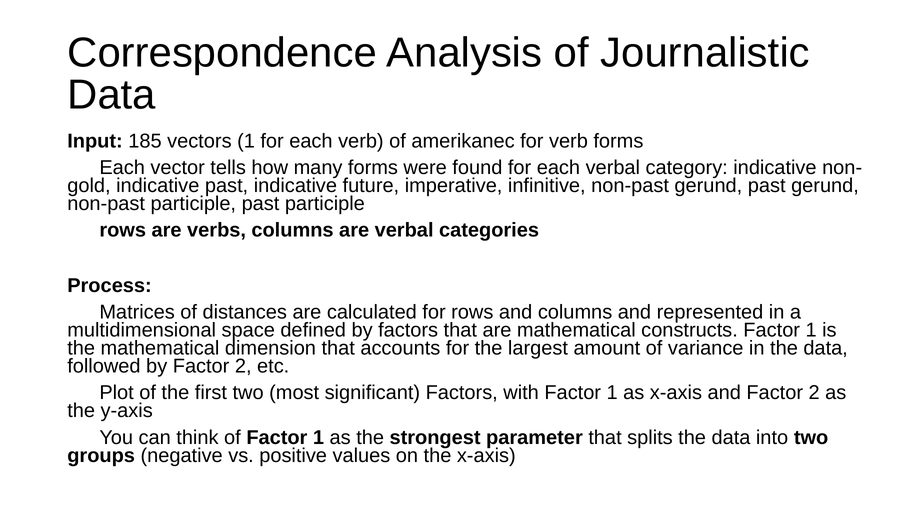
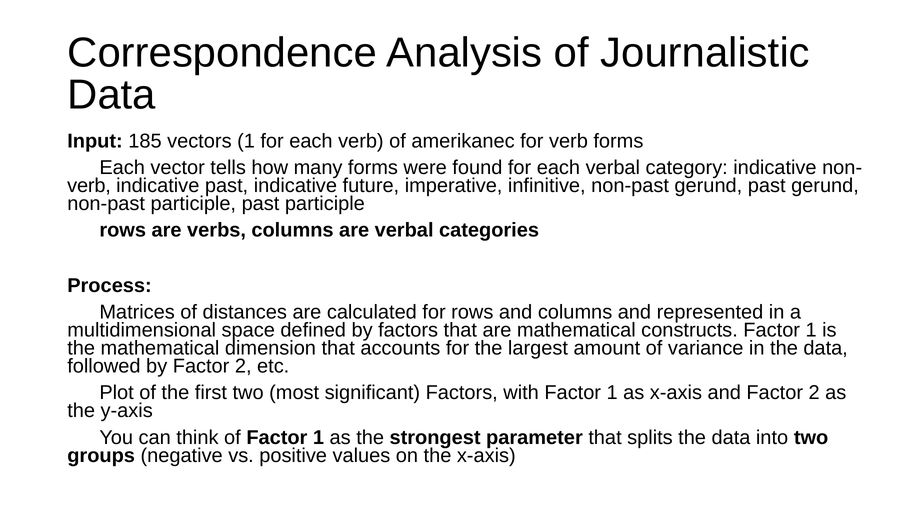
gold at (89, 186): gold -> verb
